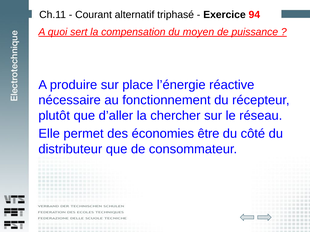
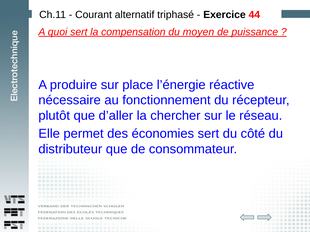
94: 94 -> 44
économies être: être -> sert
